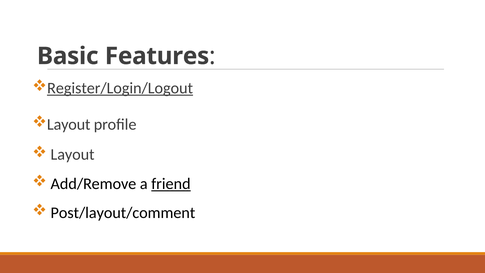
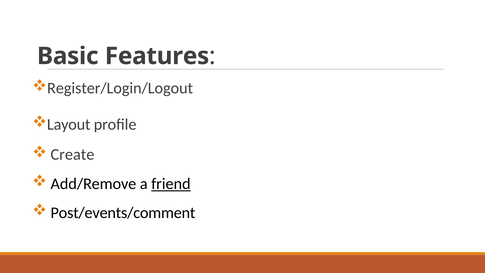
Register/Login/Logout underline: present -> none
Layout at (73, 155): Layout -> Create
Post/layout/comment: Post/layout/comment -> Post/events/comment
